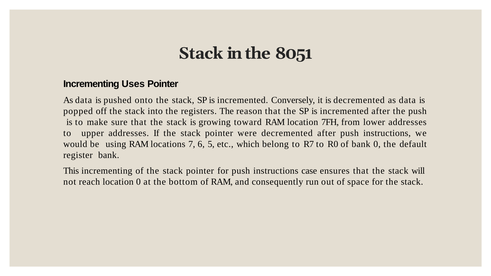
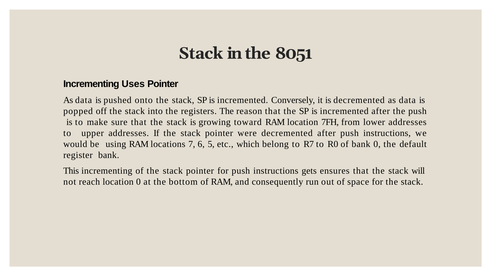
case: case -> gets
